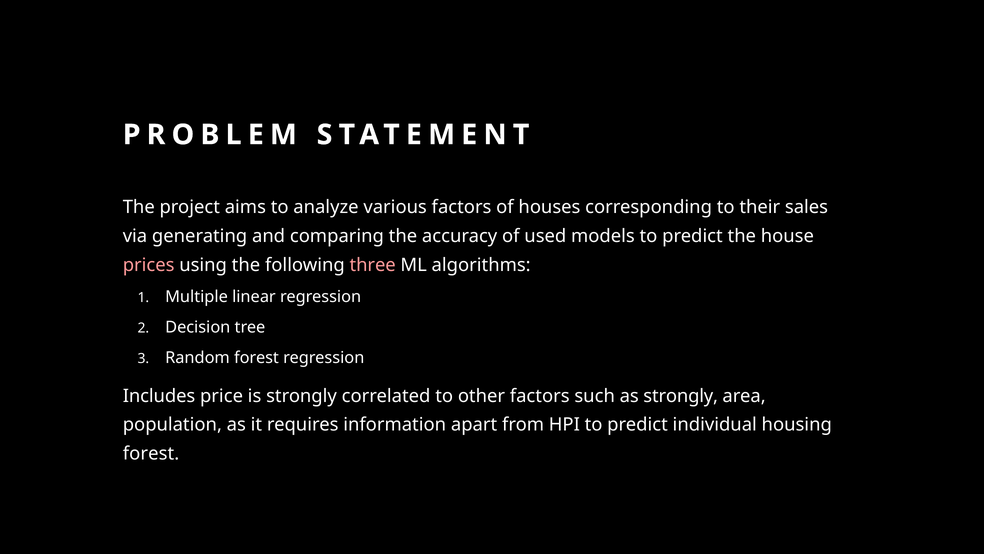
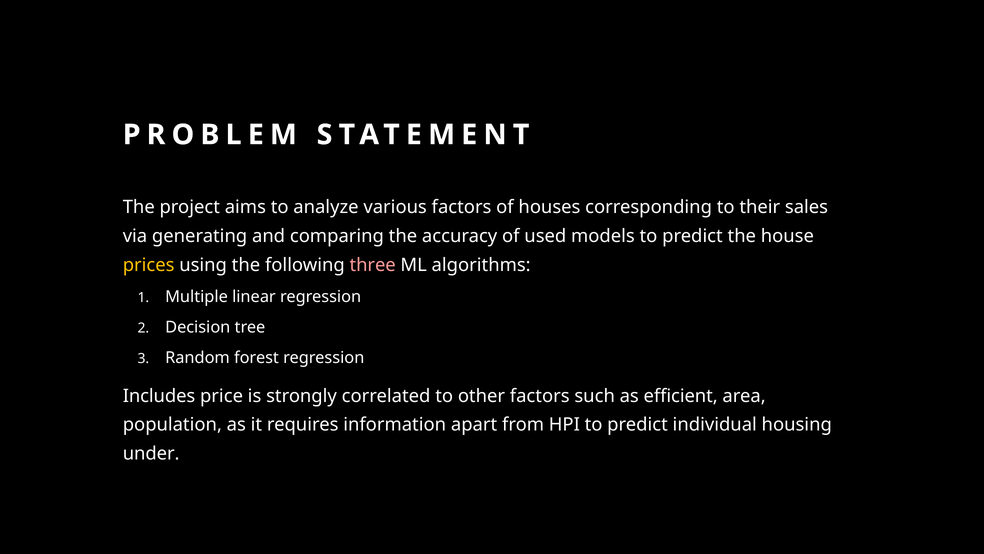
prices colour: pink -> yellow
as strongly: strongly -> efficient
forest at (151, 453): forest -> under
